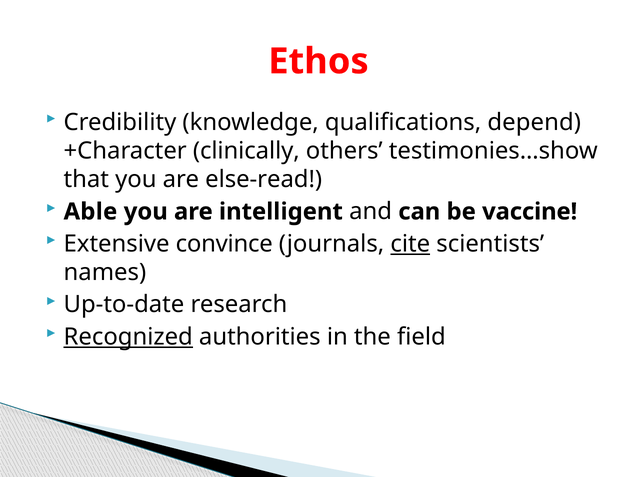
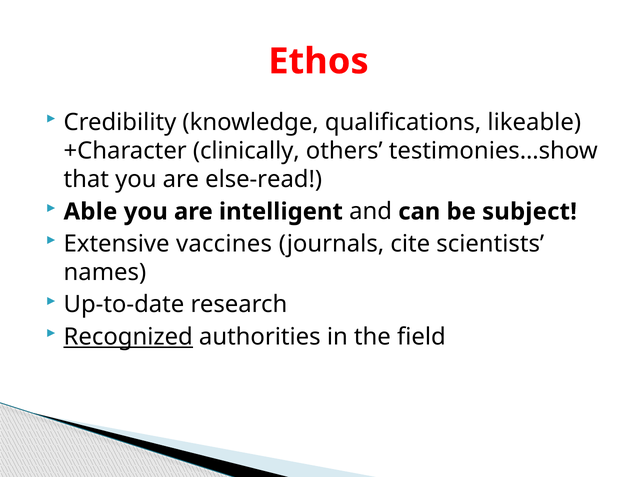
depend: depend -> likeable
vaccine: vaccine -> subject
convince: convince -> vaccines
cite underline: present -> none
